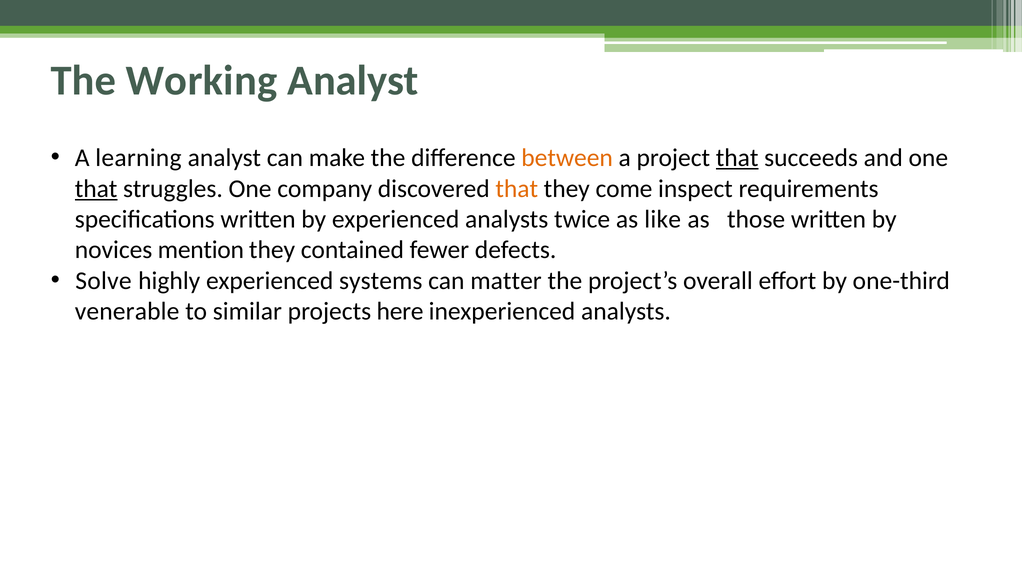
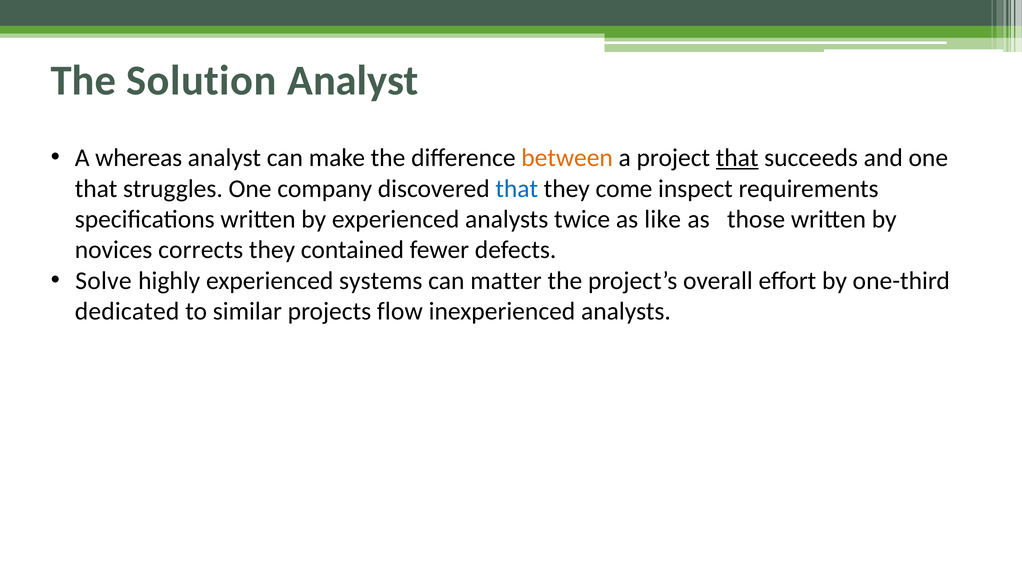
Working: Working -> Solution
learning: learning -> whereas
that at (96, 189) underline: present -> none
that at (517, 189) colour: orange -> blue
mention: mention -> corrects
venerable: venerable -> dedicated
here: here -> flow
